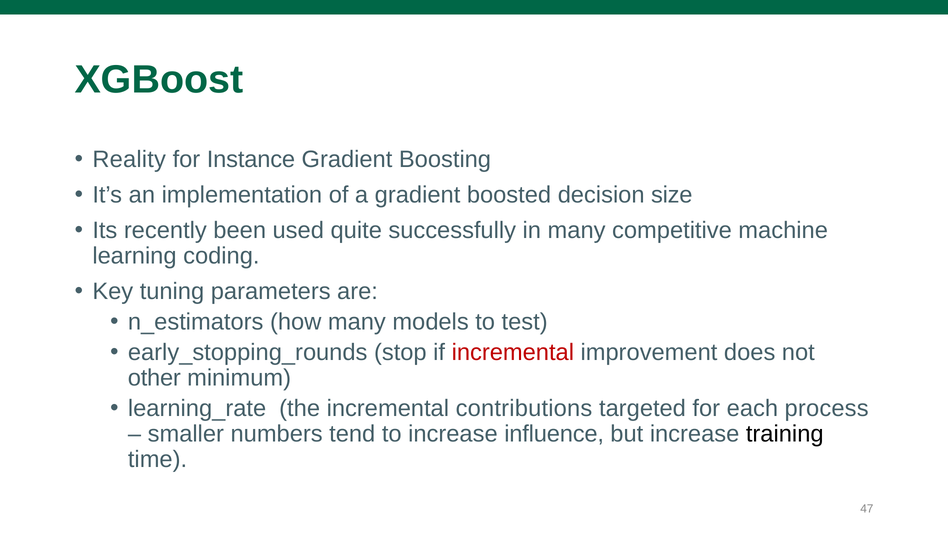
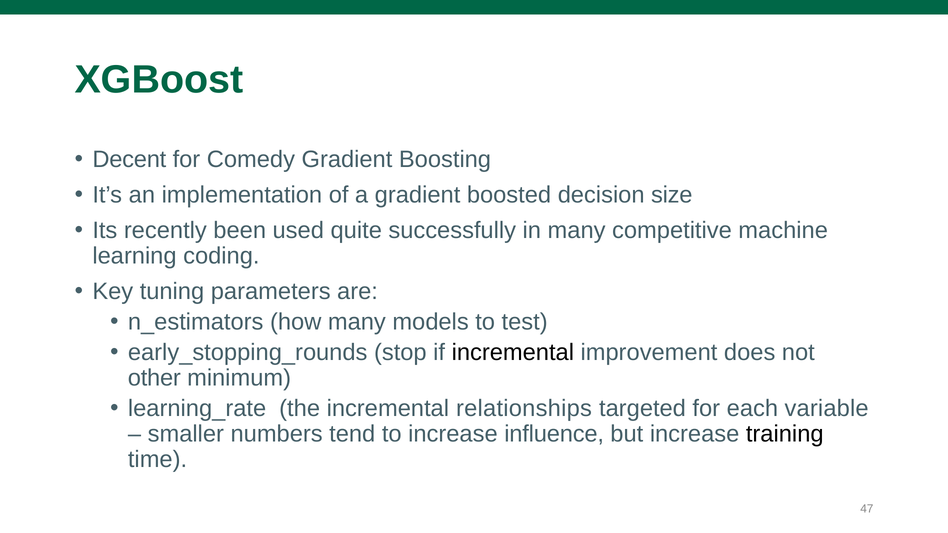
Reality: Reality -> Decent
Instance: Instance -> Comedy
incremental at (513, 352) colour: red -> black
contributions: contributions -> relationships
process: process -> variable
